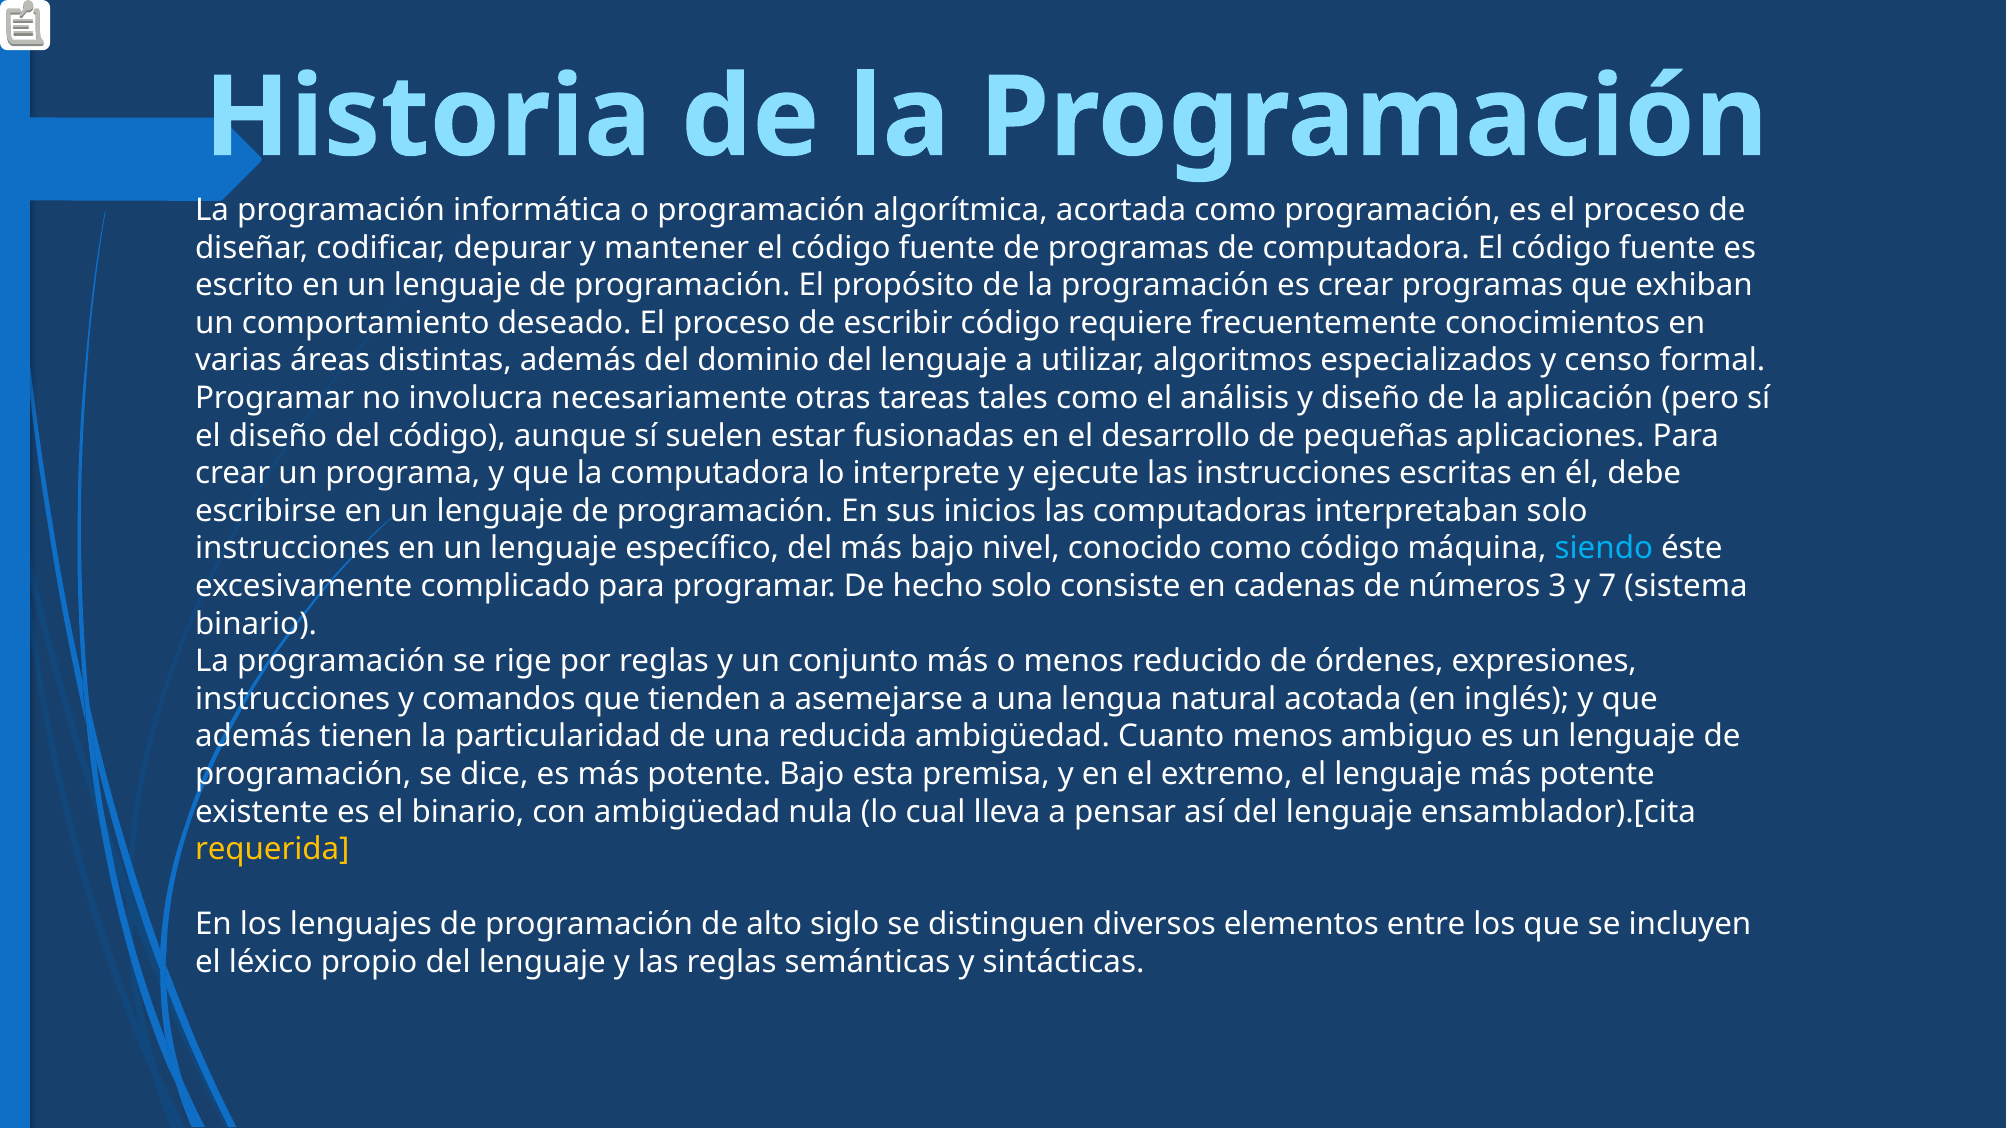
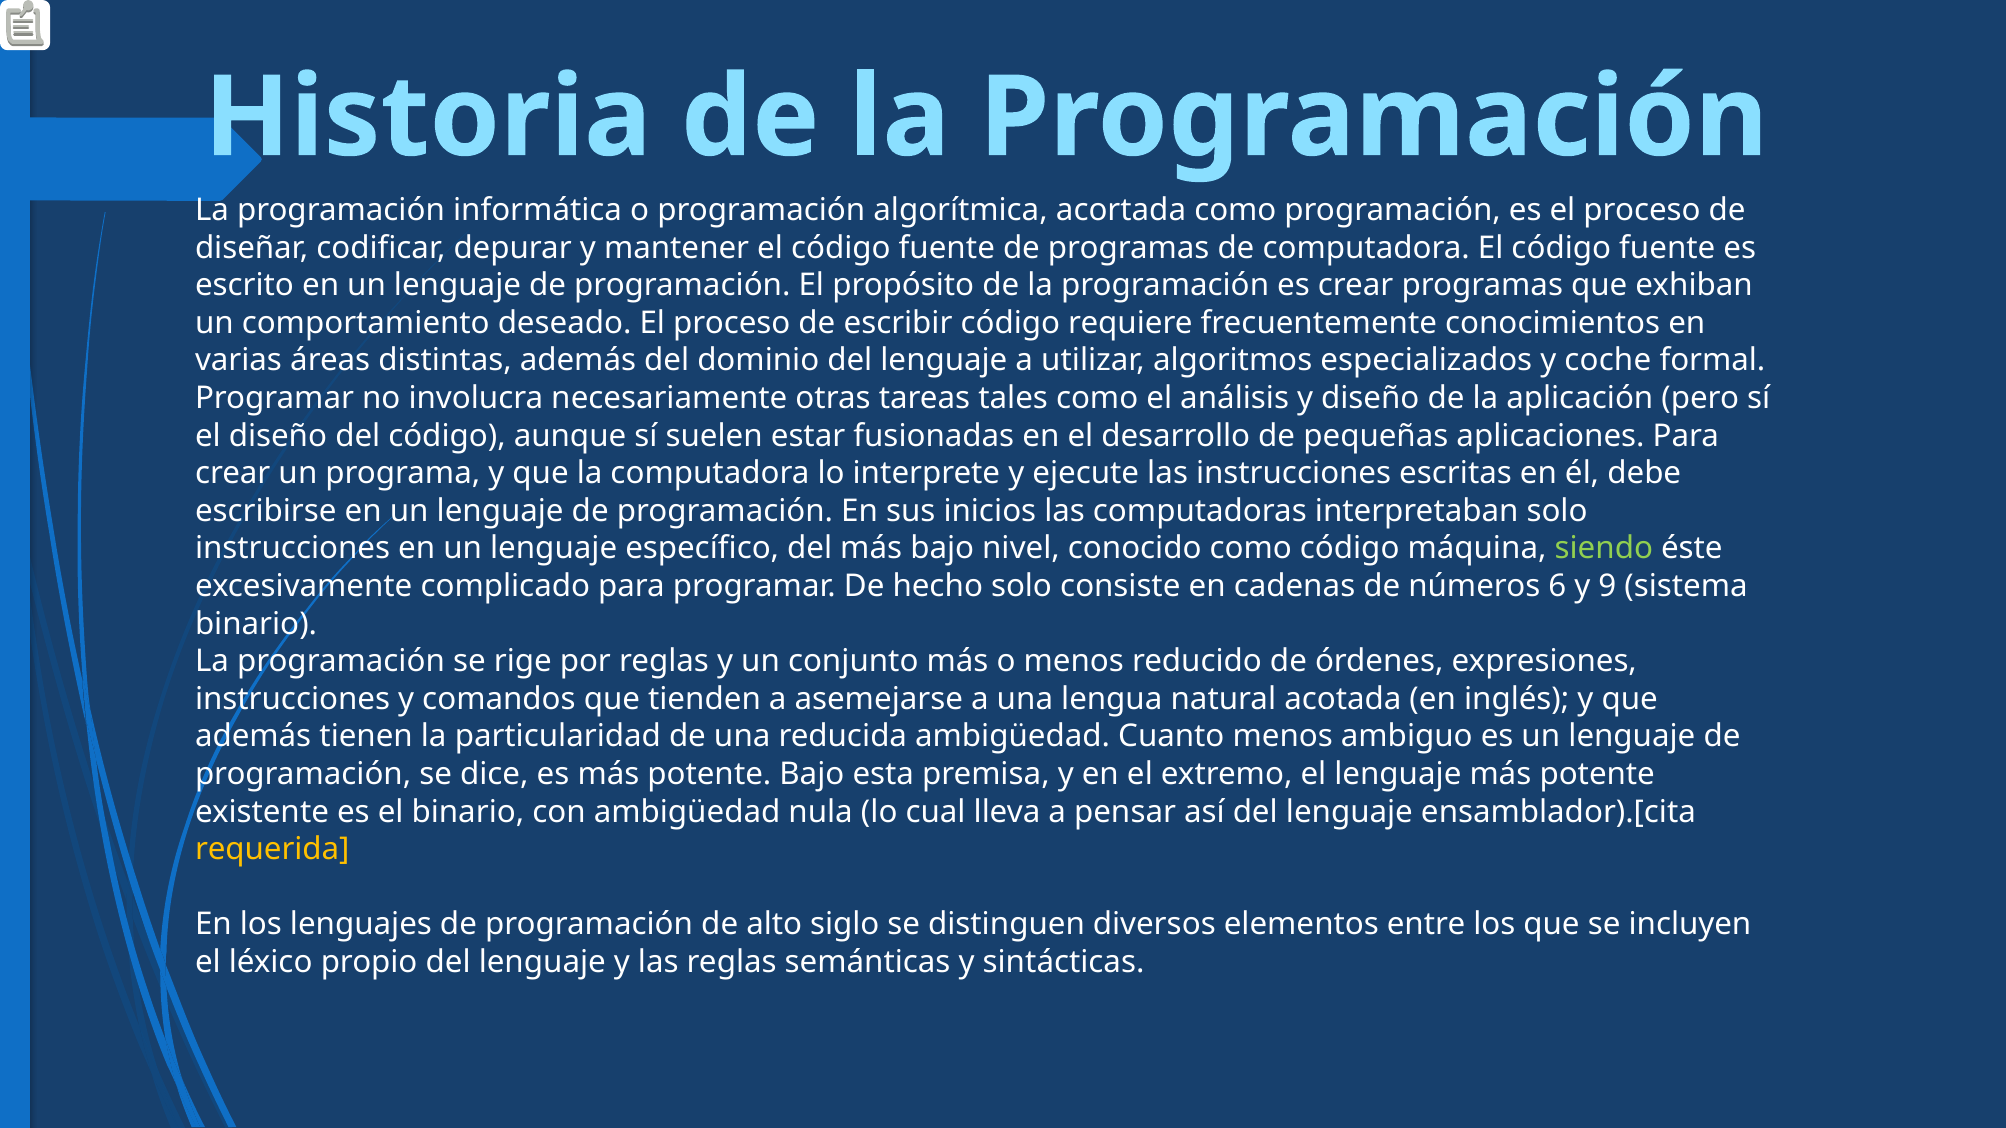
censo: censo -> coche
siendo colour: light blue -> light green
3: 3 -> 6
7: 7 -> 9
